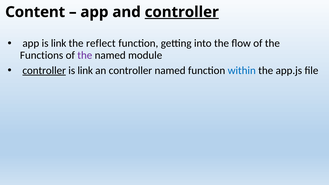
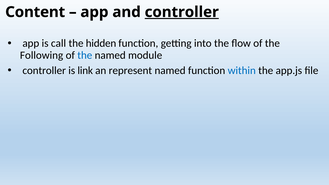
app is link: link -> call
reflect: reflect -> hidden
Functions: Functions -> Following
the at (85, 55) colour: purple -> blue
controller at (44, 70) underline: present -> none
an controller: controller -> represent
